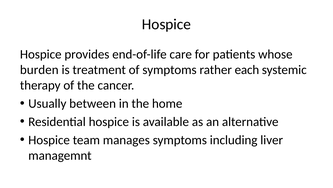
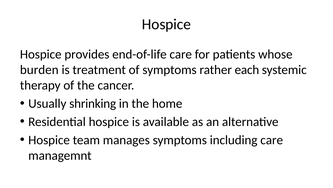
between: between -> shrinking
including liver: liver -> care
